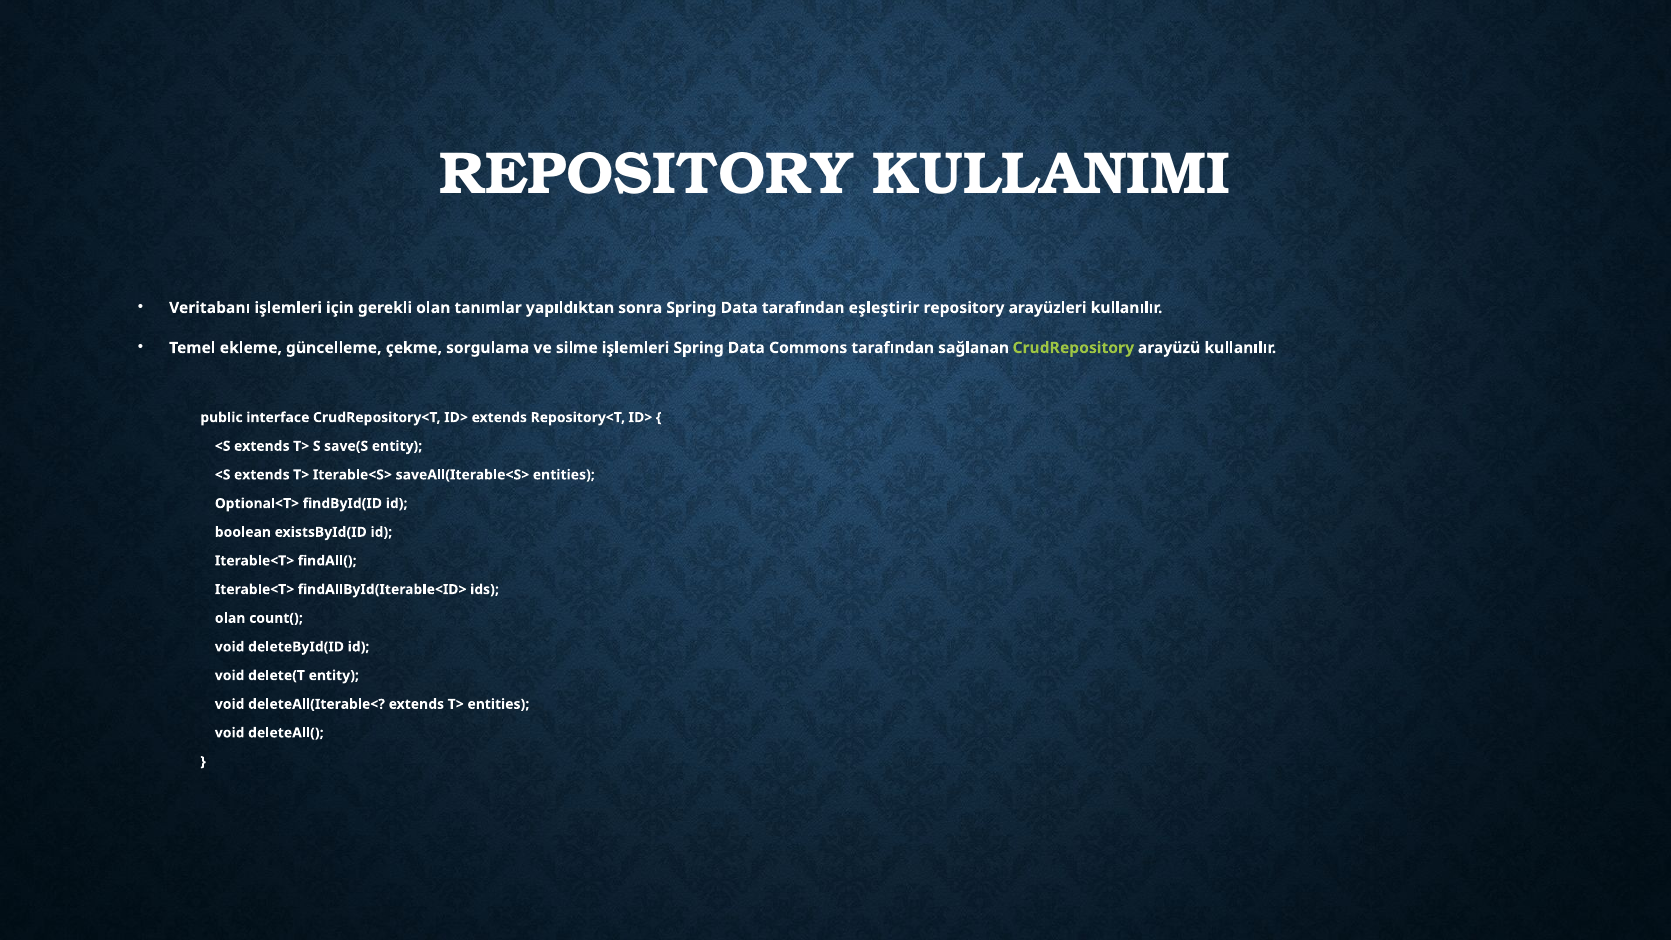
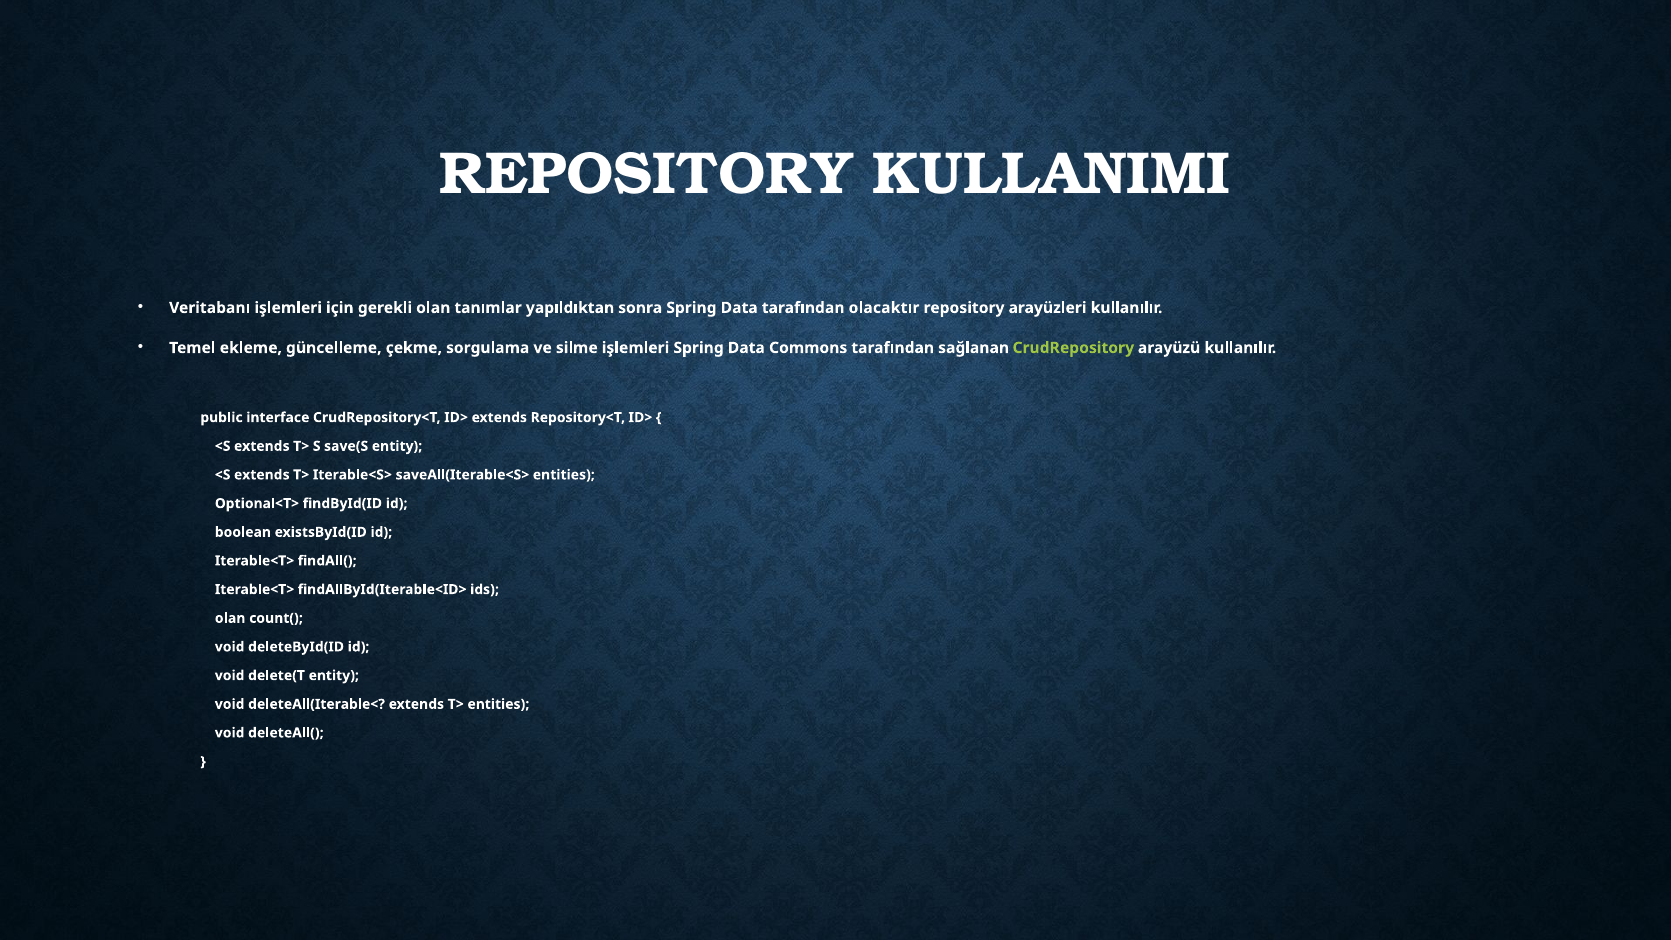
eşleştirir: eşleştirir -> olacaktır
